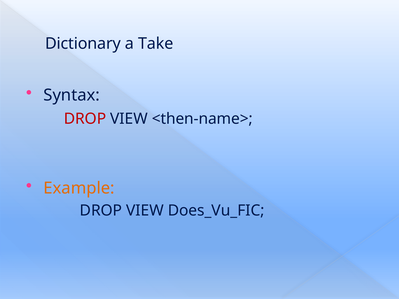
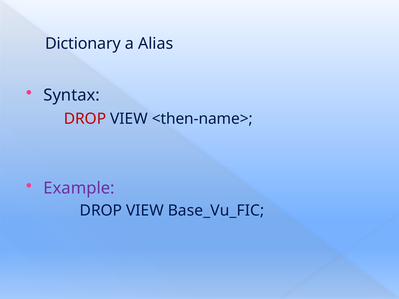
Take: Take -> Alias
Example colour: orange -> purple
Does_Vu_FIC: Does_Vu_FIC -> Base_Vu_FIC
